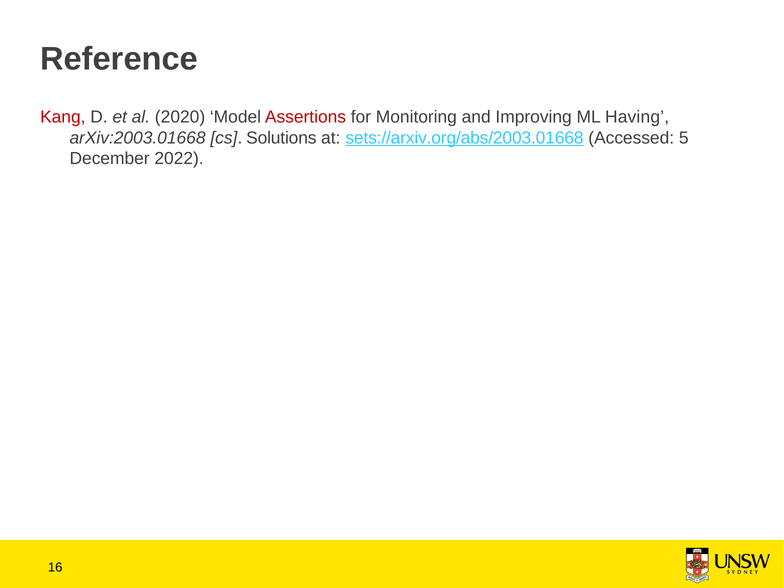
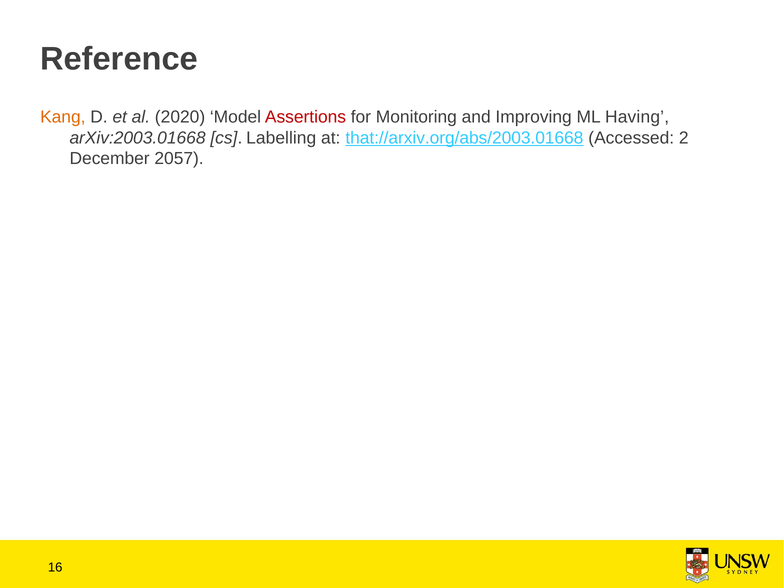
Kang colour: red -> orange
Solutions: Solutions -> Labelling
sets://arxiv.org/abs/2003.01668: sets://arxiv.org/abs/2003.01668 -> that://arxiv.org/abs/2003.01668
5: 5 -> 2
2022: 2022 -> 2057
